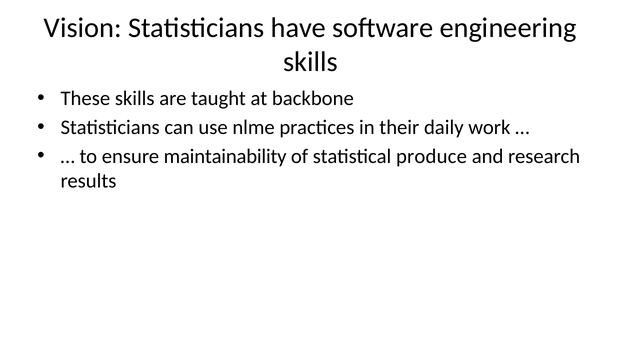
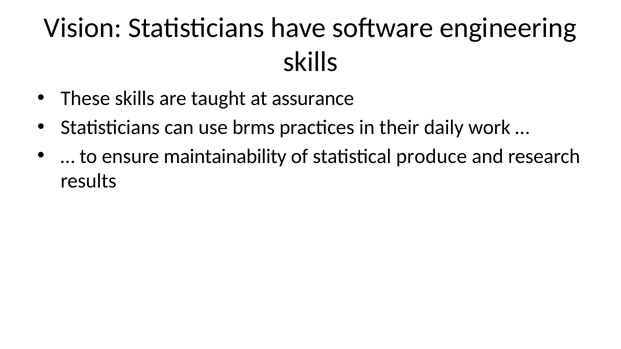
backbone: backbone -> assurance
nlme: nlme -> brms
